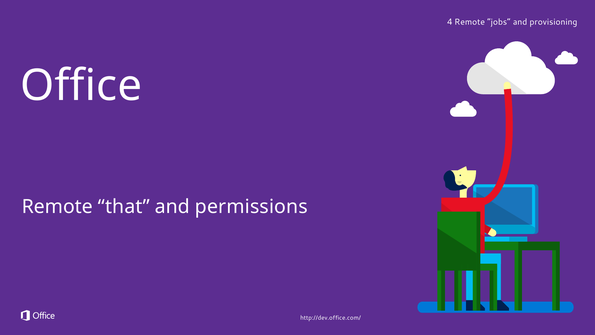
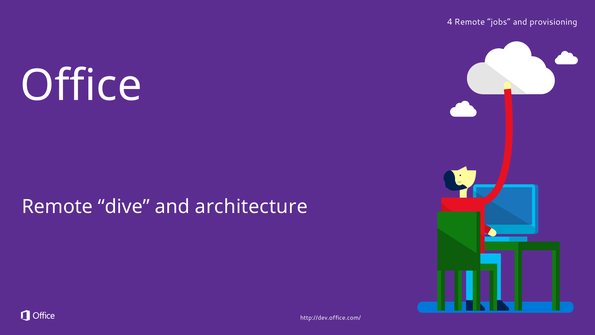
that: that -> dive
permissions: permissions -> architecture
